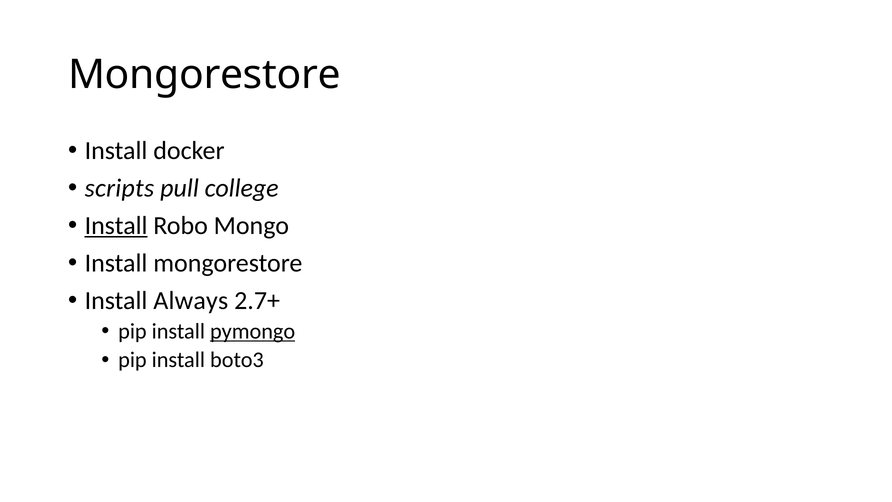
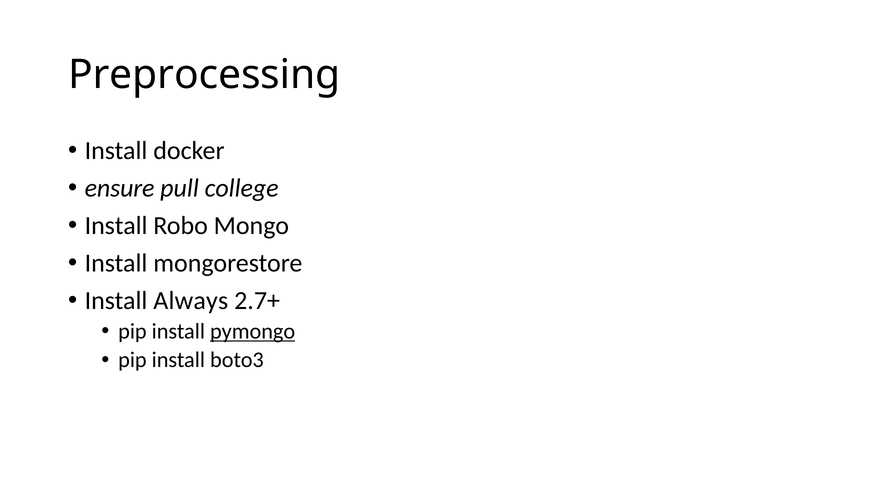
Mongorestore at (204, 75): Mongorestore -> Preprocessing
scripts: scripts -> ensure
Install at (116, 226) underline: present -> none
